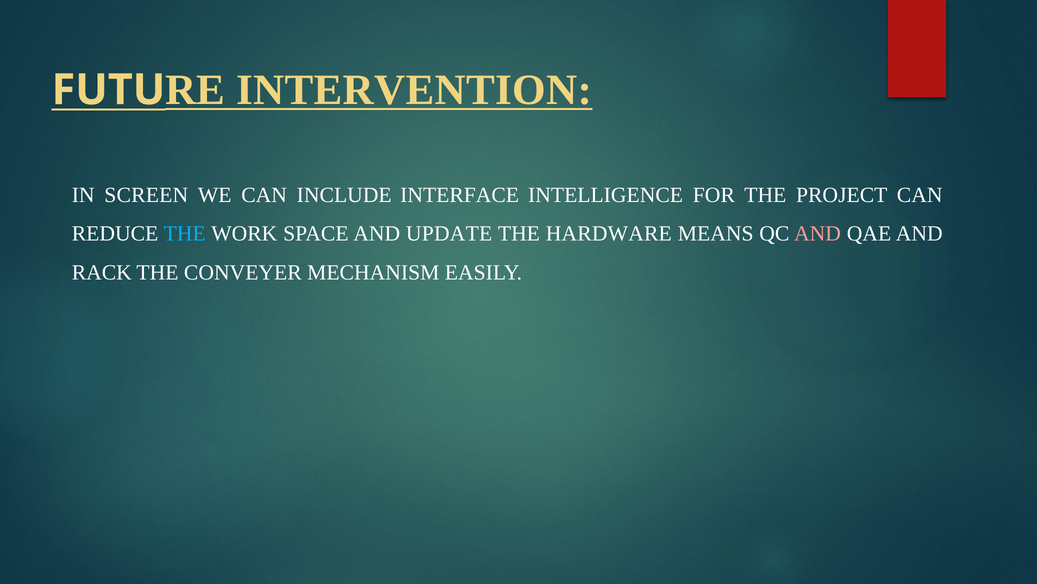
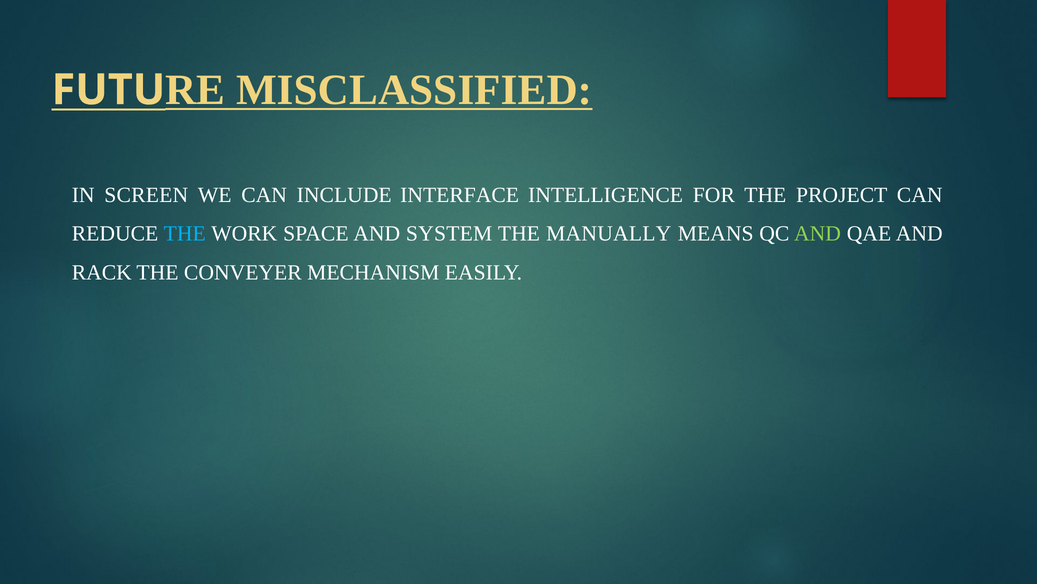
INTERVENTION: INTERVENTION -> MISCLASSIFIED
UPDATE: UPDATE -> SYSTEM
HARDWARE: HARDWARE -> MANUALLY
AND at (817, 234) colour: pink -> light green
